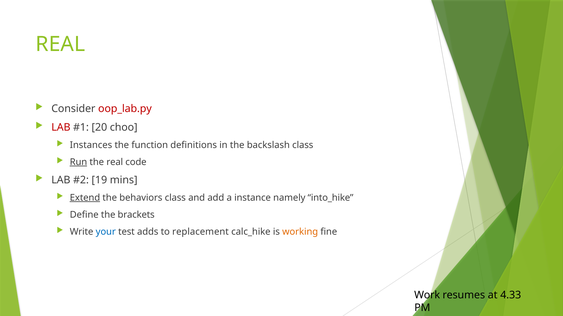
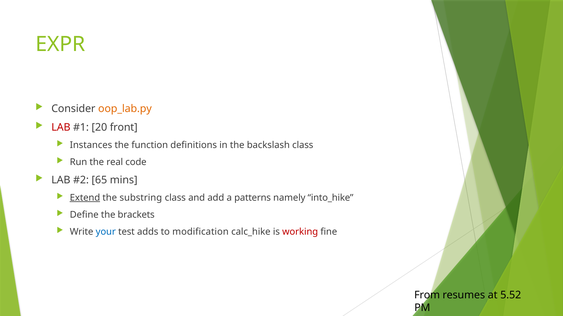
REAL at (60, 44): REAL -> EXPR
oop_lab.py colour: red -> orange
choo: choo -> front
Run underline: present -> none
19: 19 -> 65
behaviors: behaviors -> substring
instance: instance -> patterns
replacement: replacement -> modification
working colour: orange -> red
Work: Work -> From
4.33: 4.33 -> 5.52
